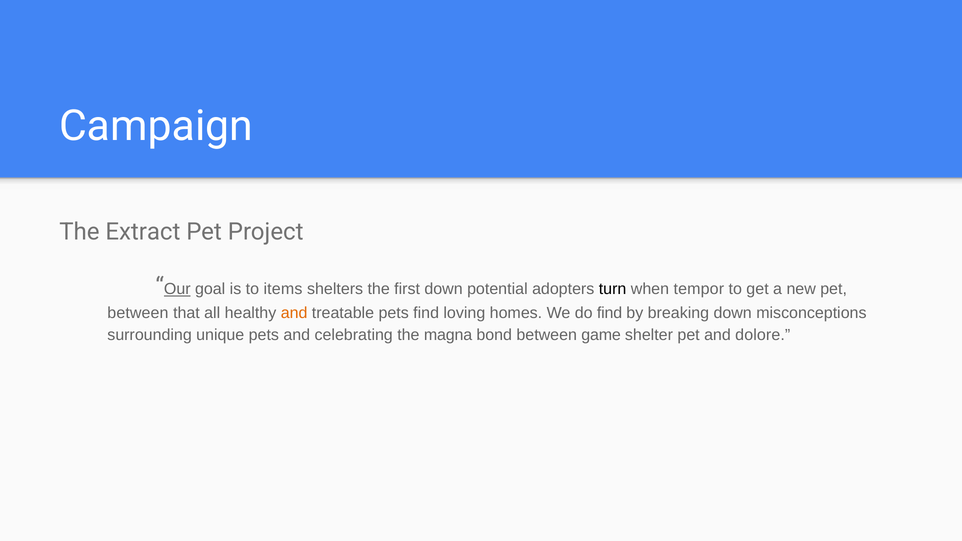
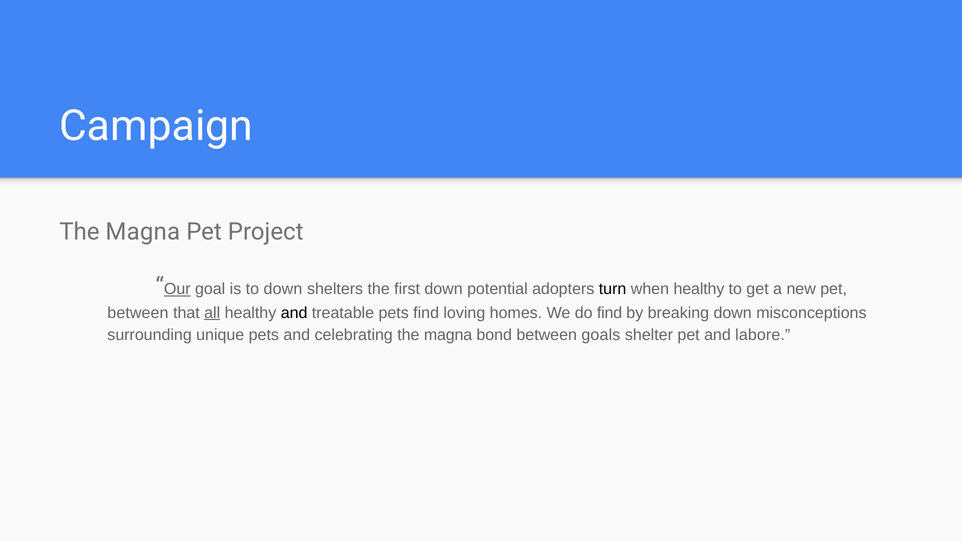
Extract at (143, 232): Extract -> Magna
to items: items -> down
when tempor: tempor -> healthy
all underline: none -> present
and at (294, 313) colour: orange -> black
game: game -> goals
dolore: dolore -> labore
